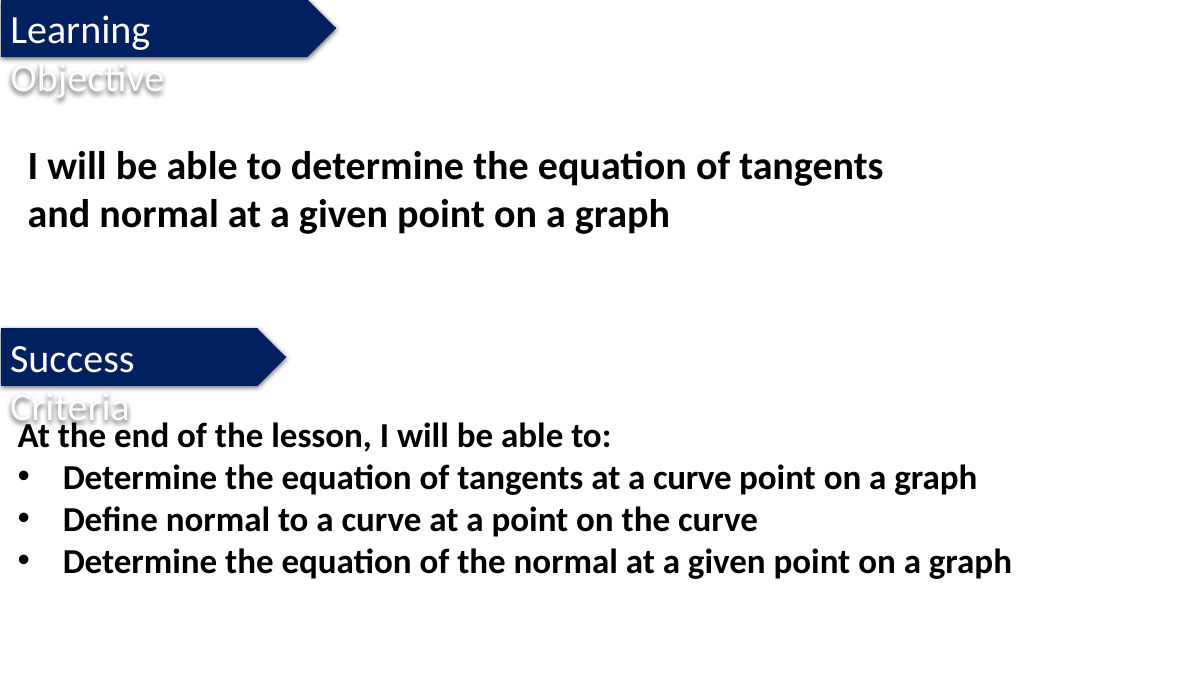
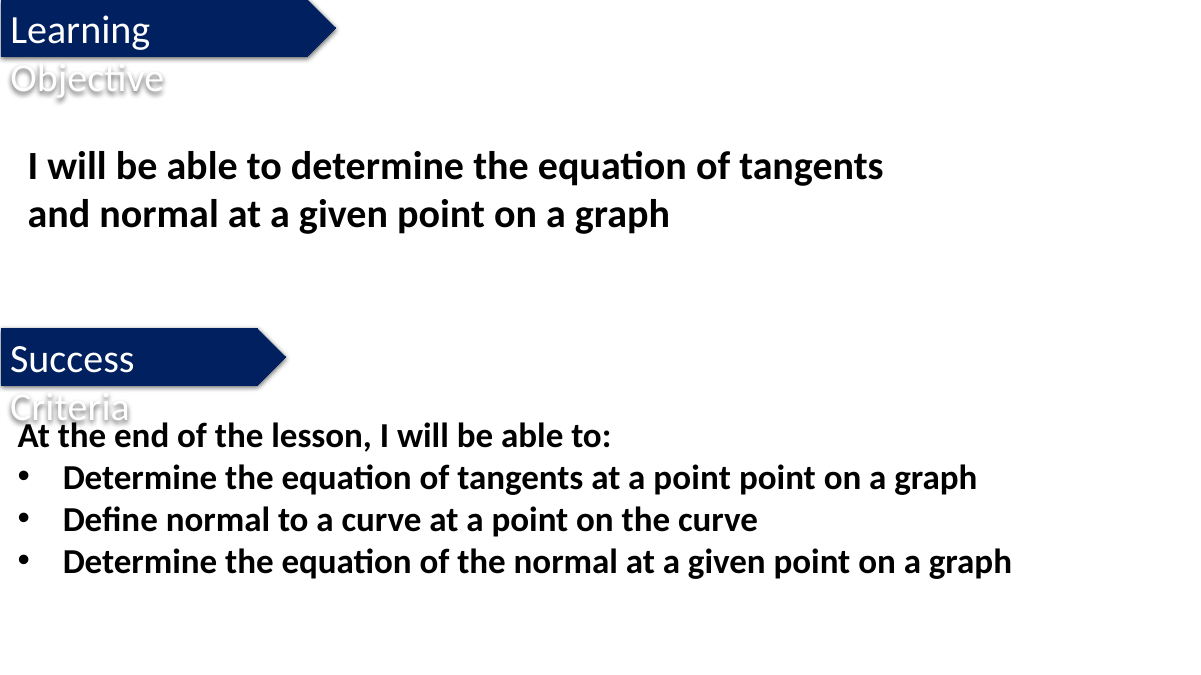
tangents at a curve: curve -> point
